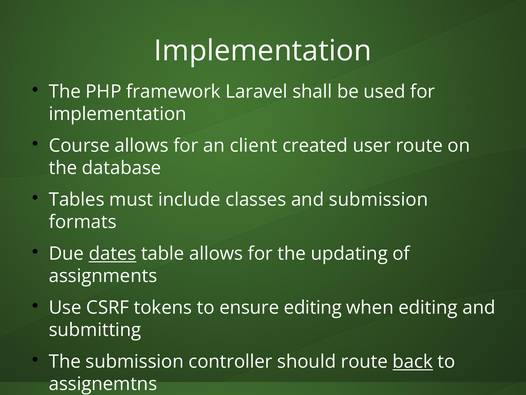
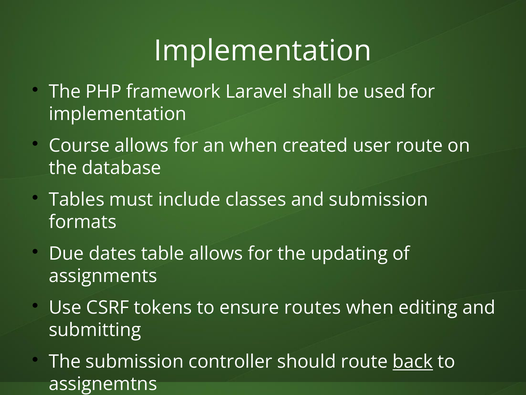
an client: client -> when
dates underline: present -> none
ensure editing: editing -> routes
